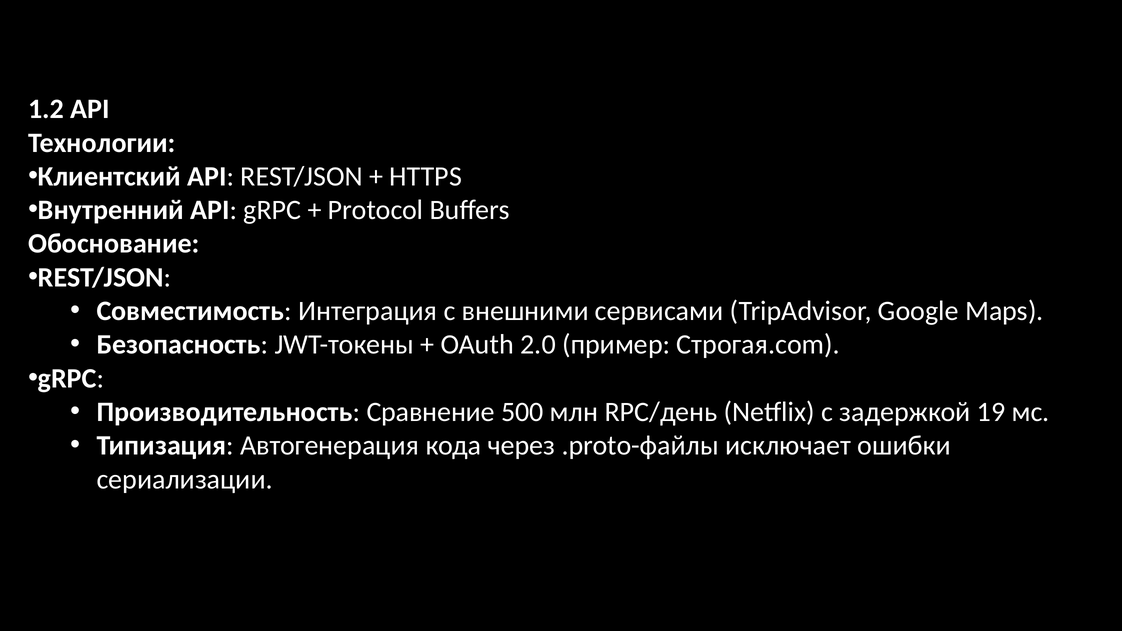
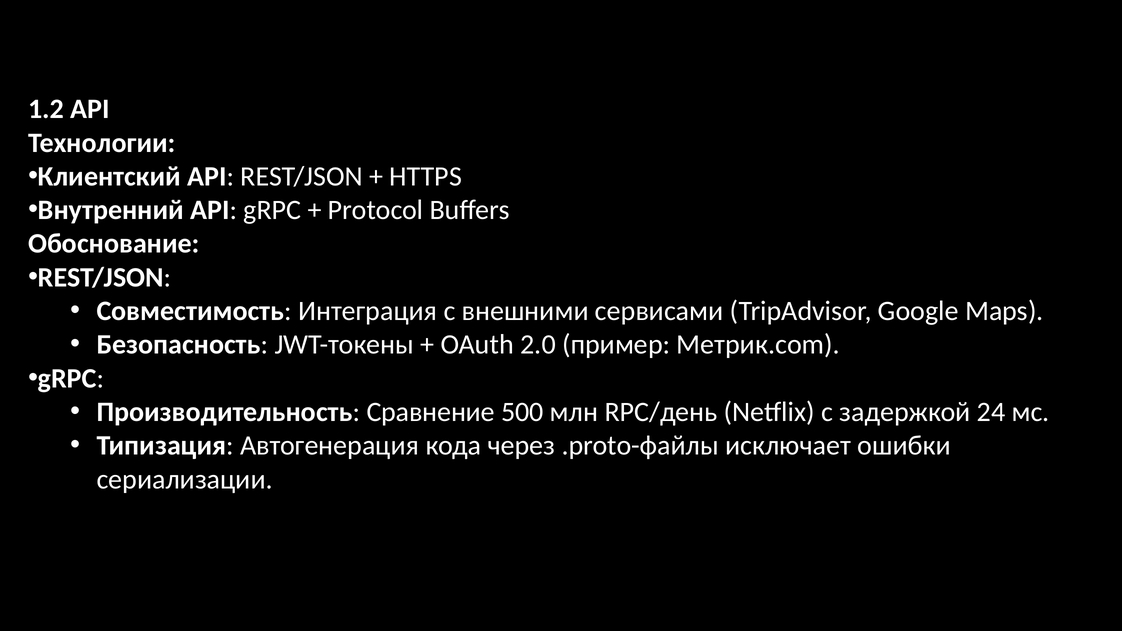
Строгая.com: Строгая.com -> Метрик.com
19: 19 -> 24
